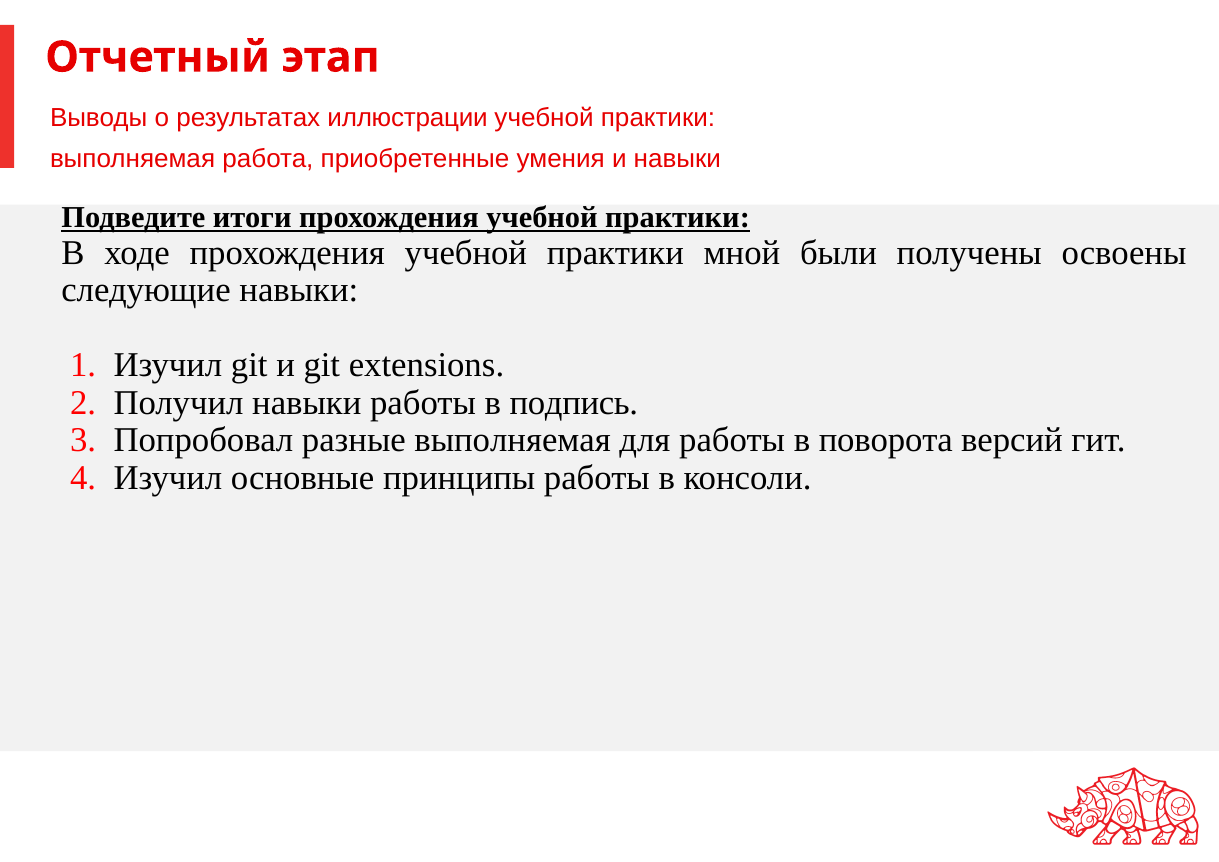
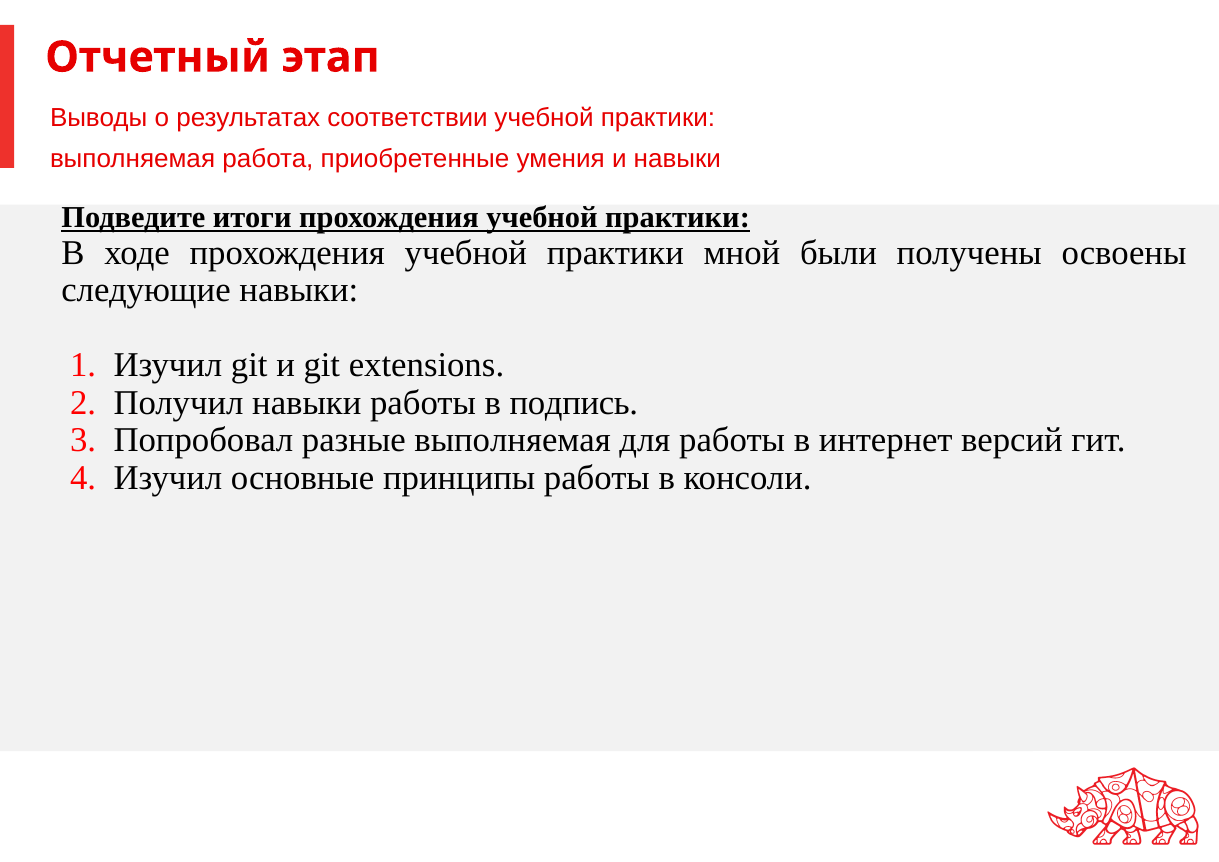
иллюстрации: иллюстрации -> соответствии
поворота: поворота -> интернет
